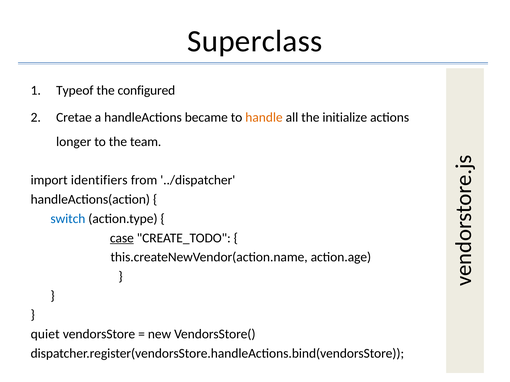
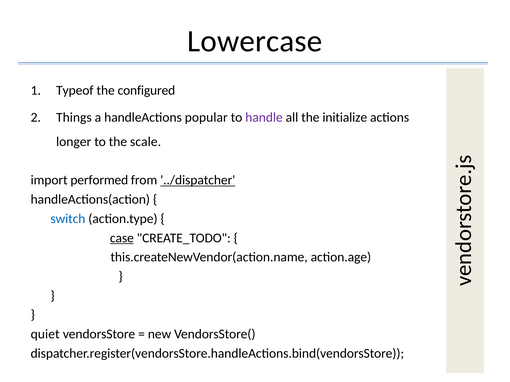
Superclass: Superclass -> Lowercase
Cretae: Cretae -> Things
became: became -> popular
handle colour: orange -> purple
team: team -> scale
identifiers: identifiers -> performed
../dispatcher underline: none -> present
